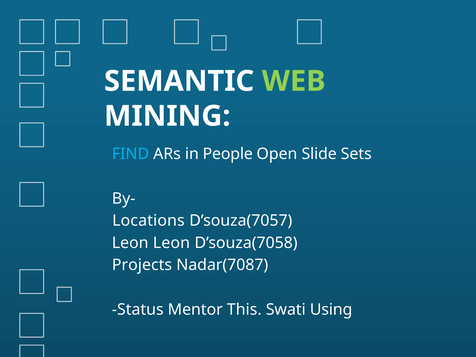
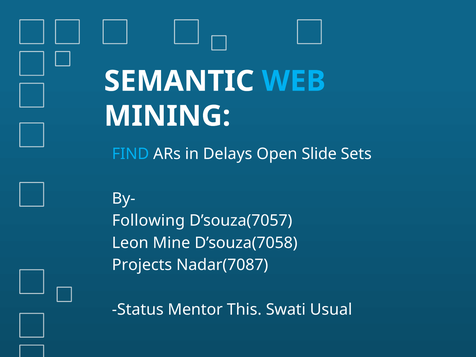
WEB colour: light green -> light blue
People: People -> Delays
Locations: Locations -> Following
Leon Leon: Leon -> Mine
Using: Using -> Usual
